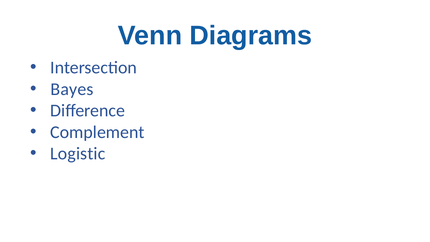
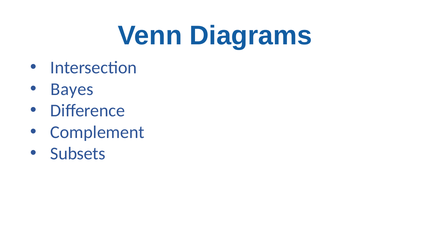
Logistic: Logistic -> Subsets
